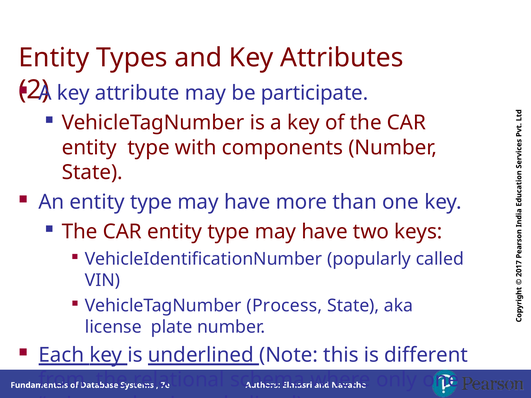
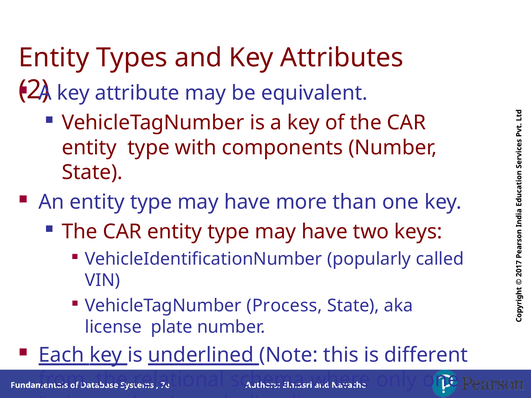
participate: participate -> equivalent
